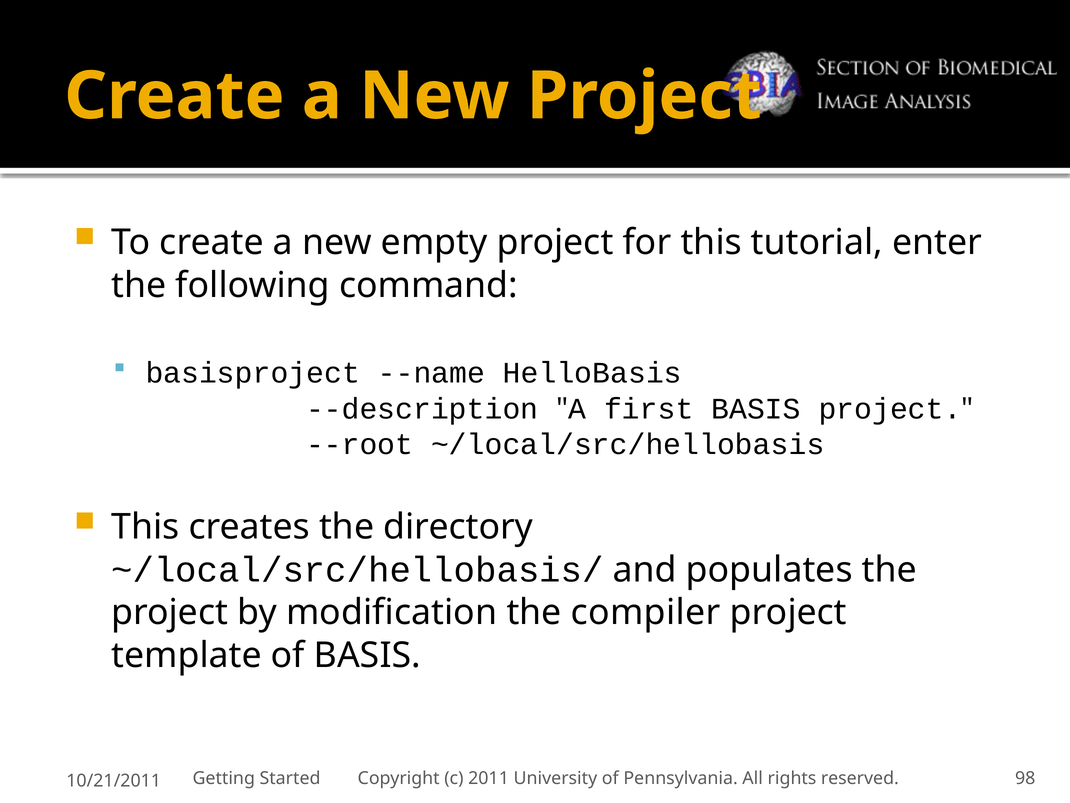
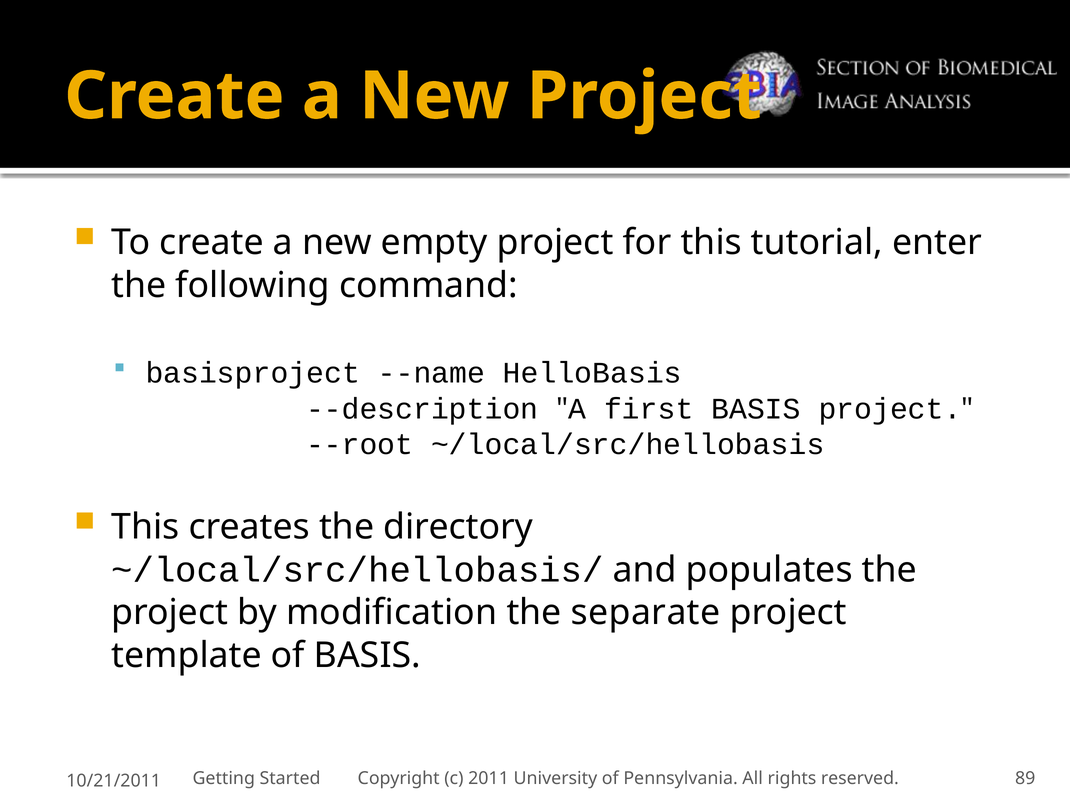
compiler: compiler -> separate
98: 98 -> 89
